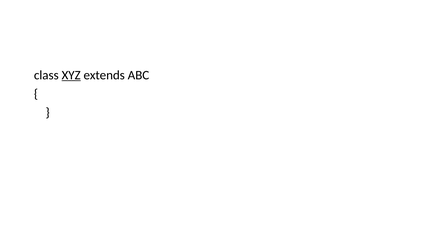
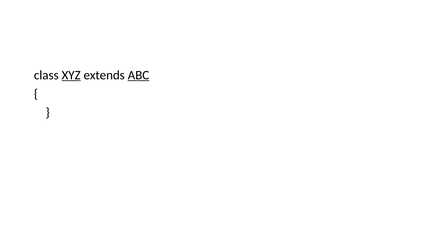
ABC underline: none -> present
